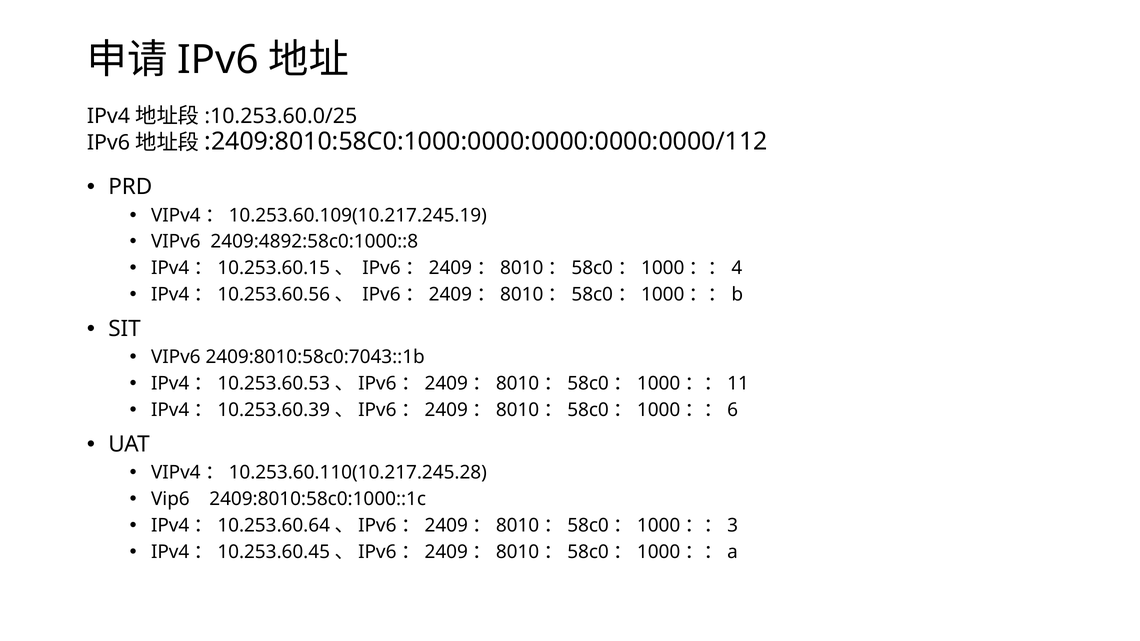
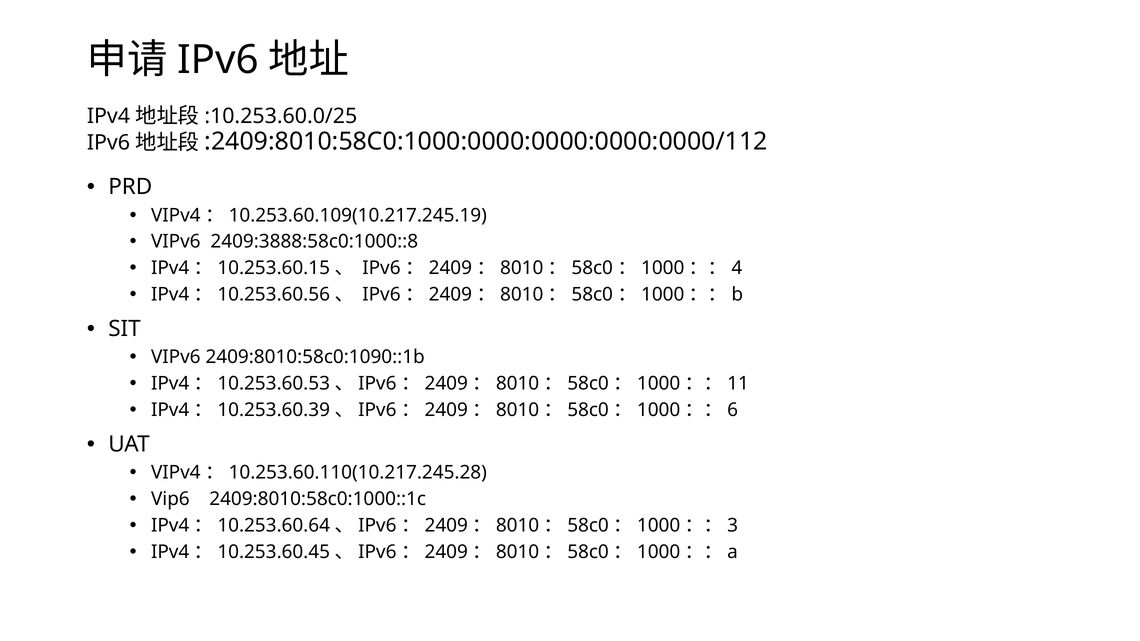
2409:4892:58c0:1000::8: 2409:4892:58c0:1000::8 -> 2409:3888:58c0:1000::8
2409:8010:58c0:7043::1b: 2409:8010:58c0:7043::1b -> 2409:8010:58c0:1090::1b
